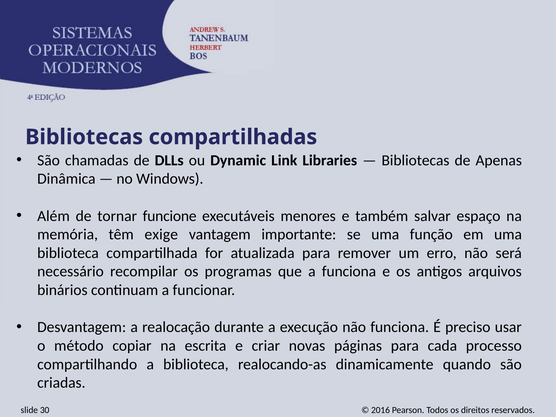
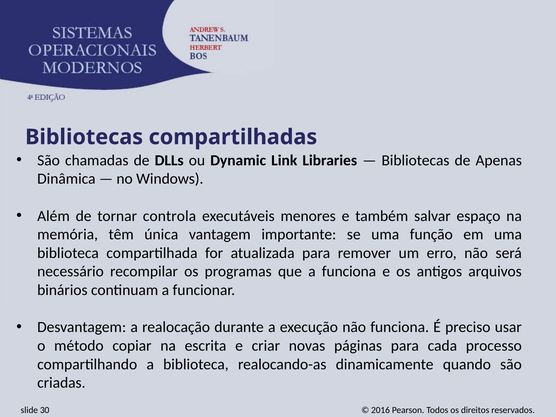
funcione: funcione -> controla
exige: exige -> única
